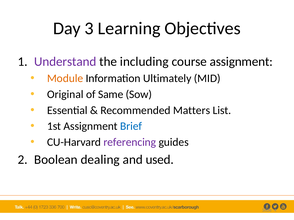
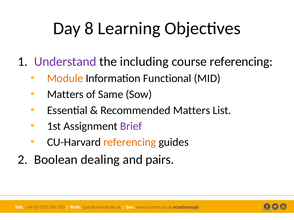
3: 3 -> 8
course assignment: assignment -> referencing
Ultimately: Ultimately -> Functional
Original at (65, 95): Original -> Matters
Brief colour: blue -> purple
referencing at (130, 142) colour: purple -> orange
used: used -> pairs
